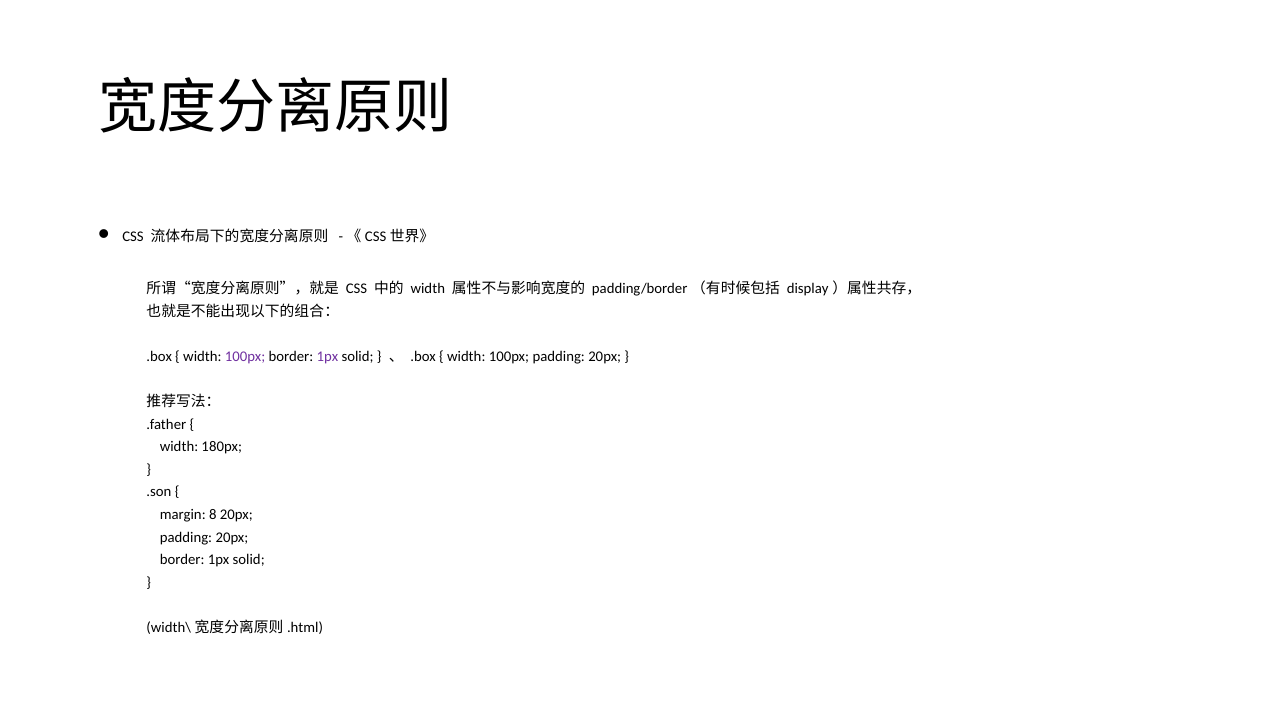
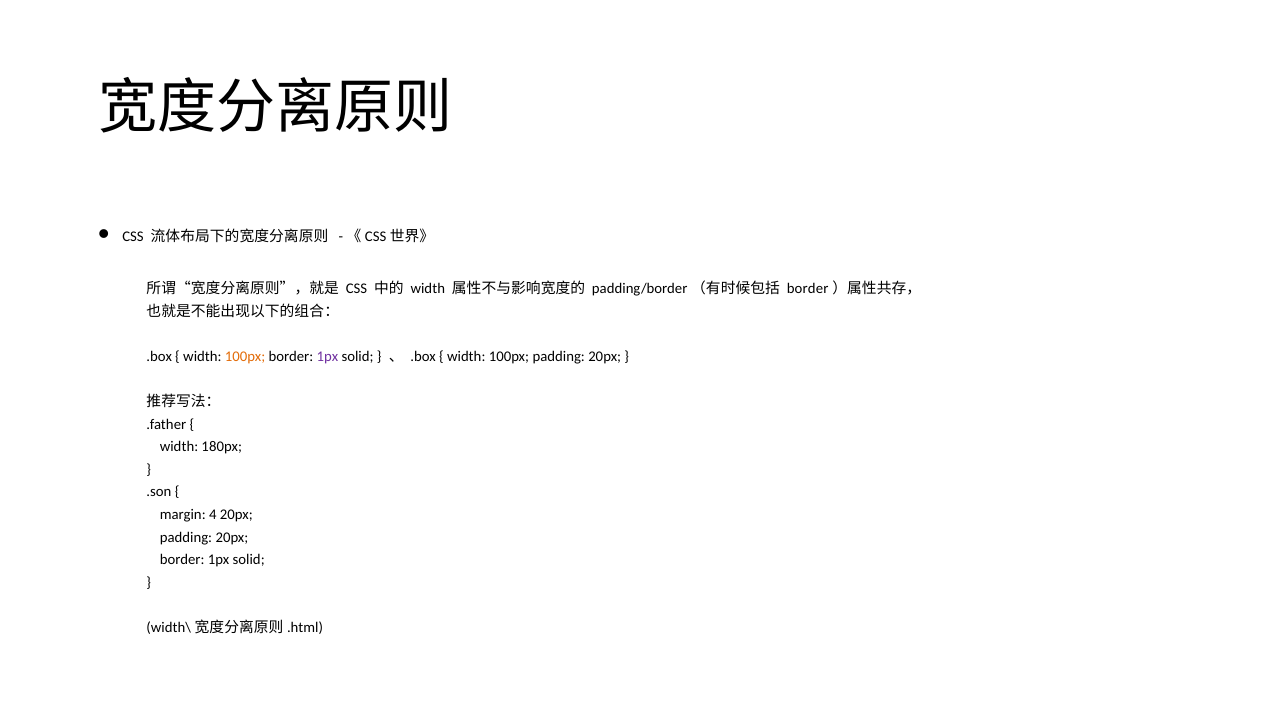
display at (808, 289): display -> border
100px at (245, 357) colour: purple -> orange
8: 8 -> 4
